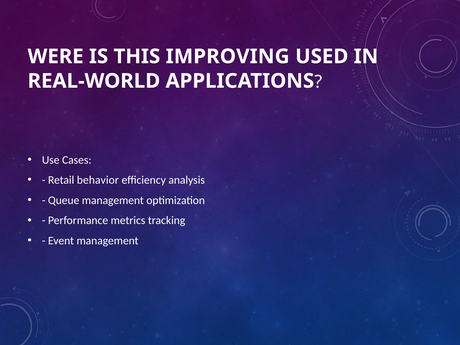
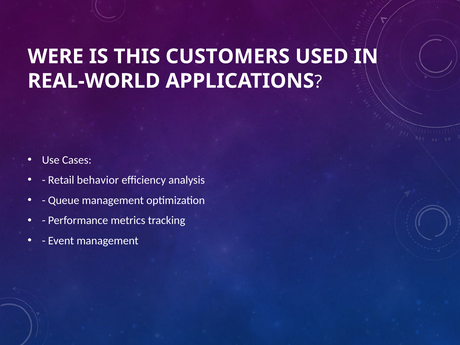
IMPROVING: IMPROVING -> CUSTOMERS
